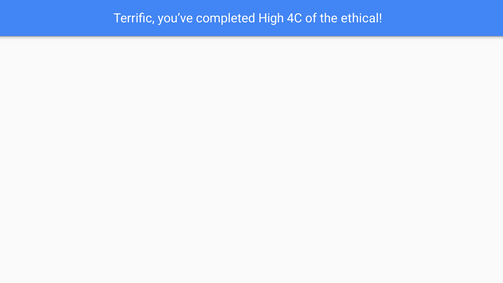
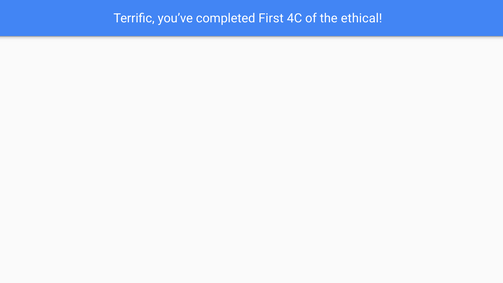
High: High -> First
